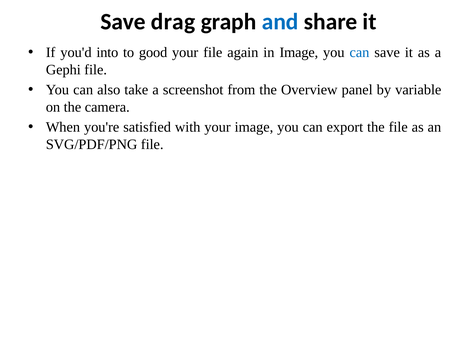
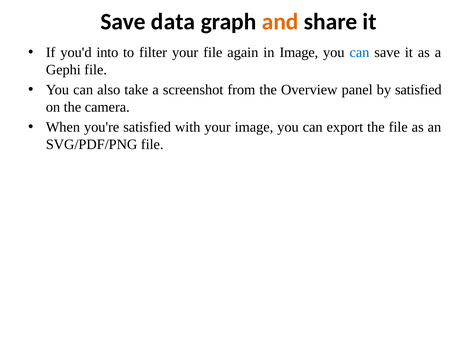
drag: drag -> data
and colour: blue -> orange
good: good -> filter
by variable: variable -> satisfied
